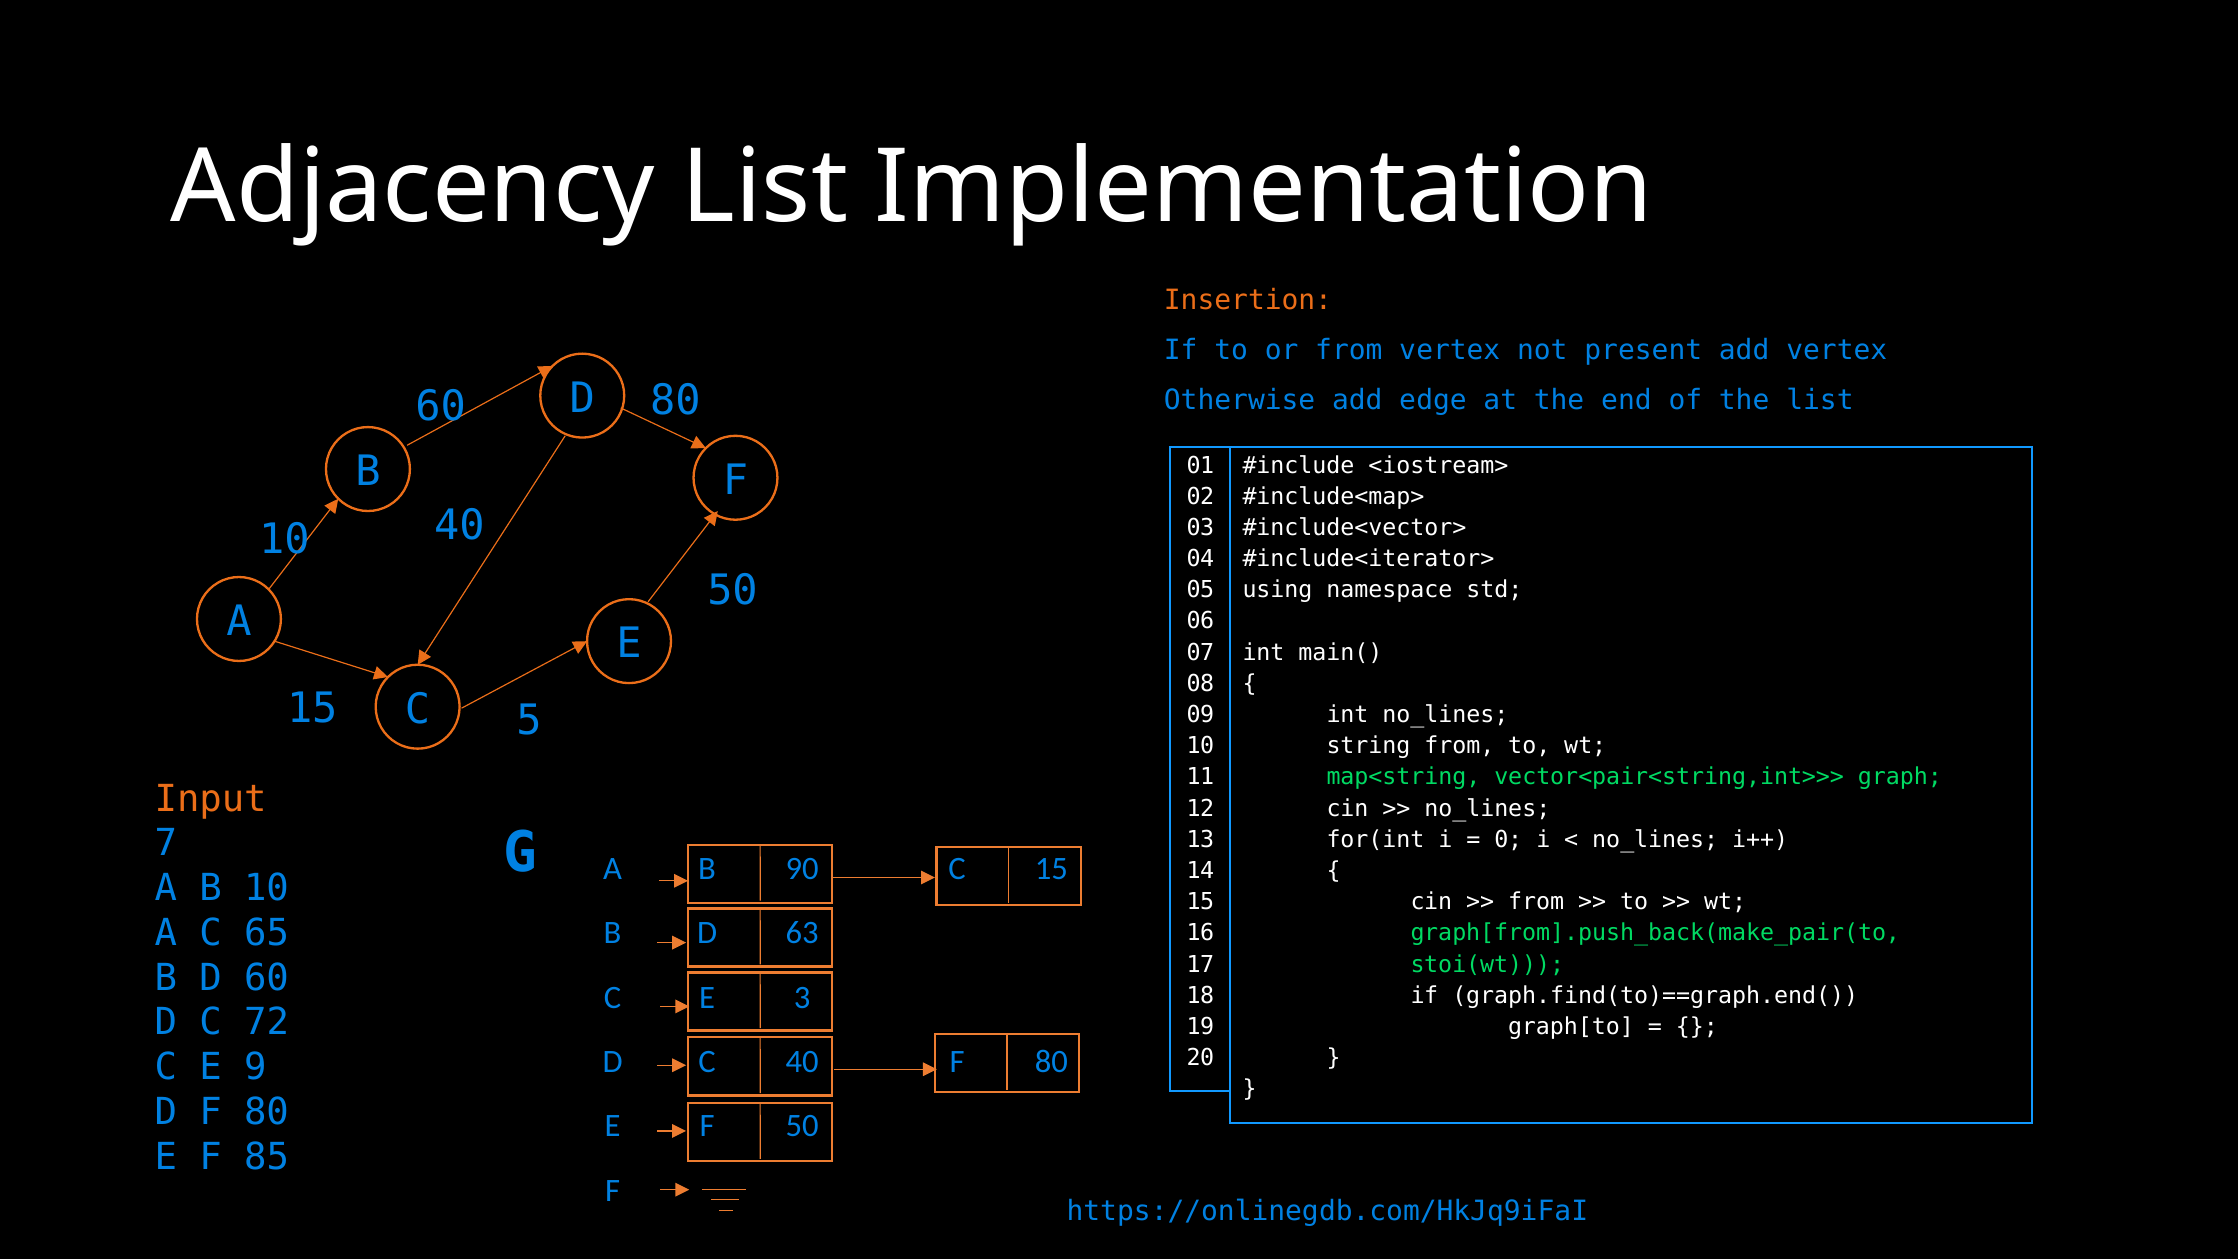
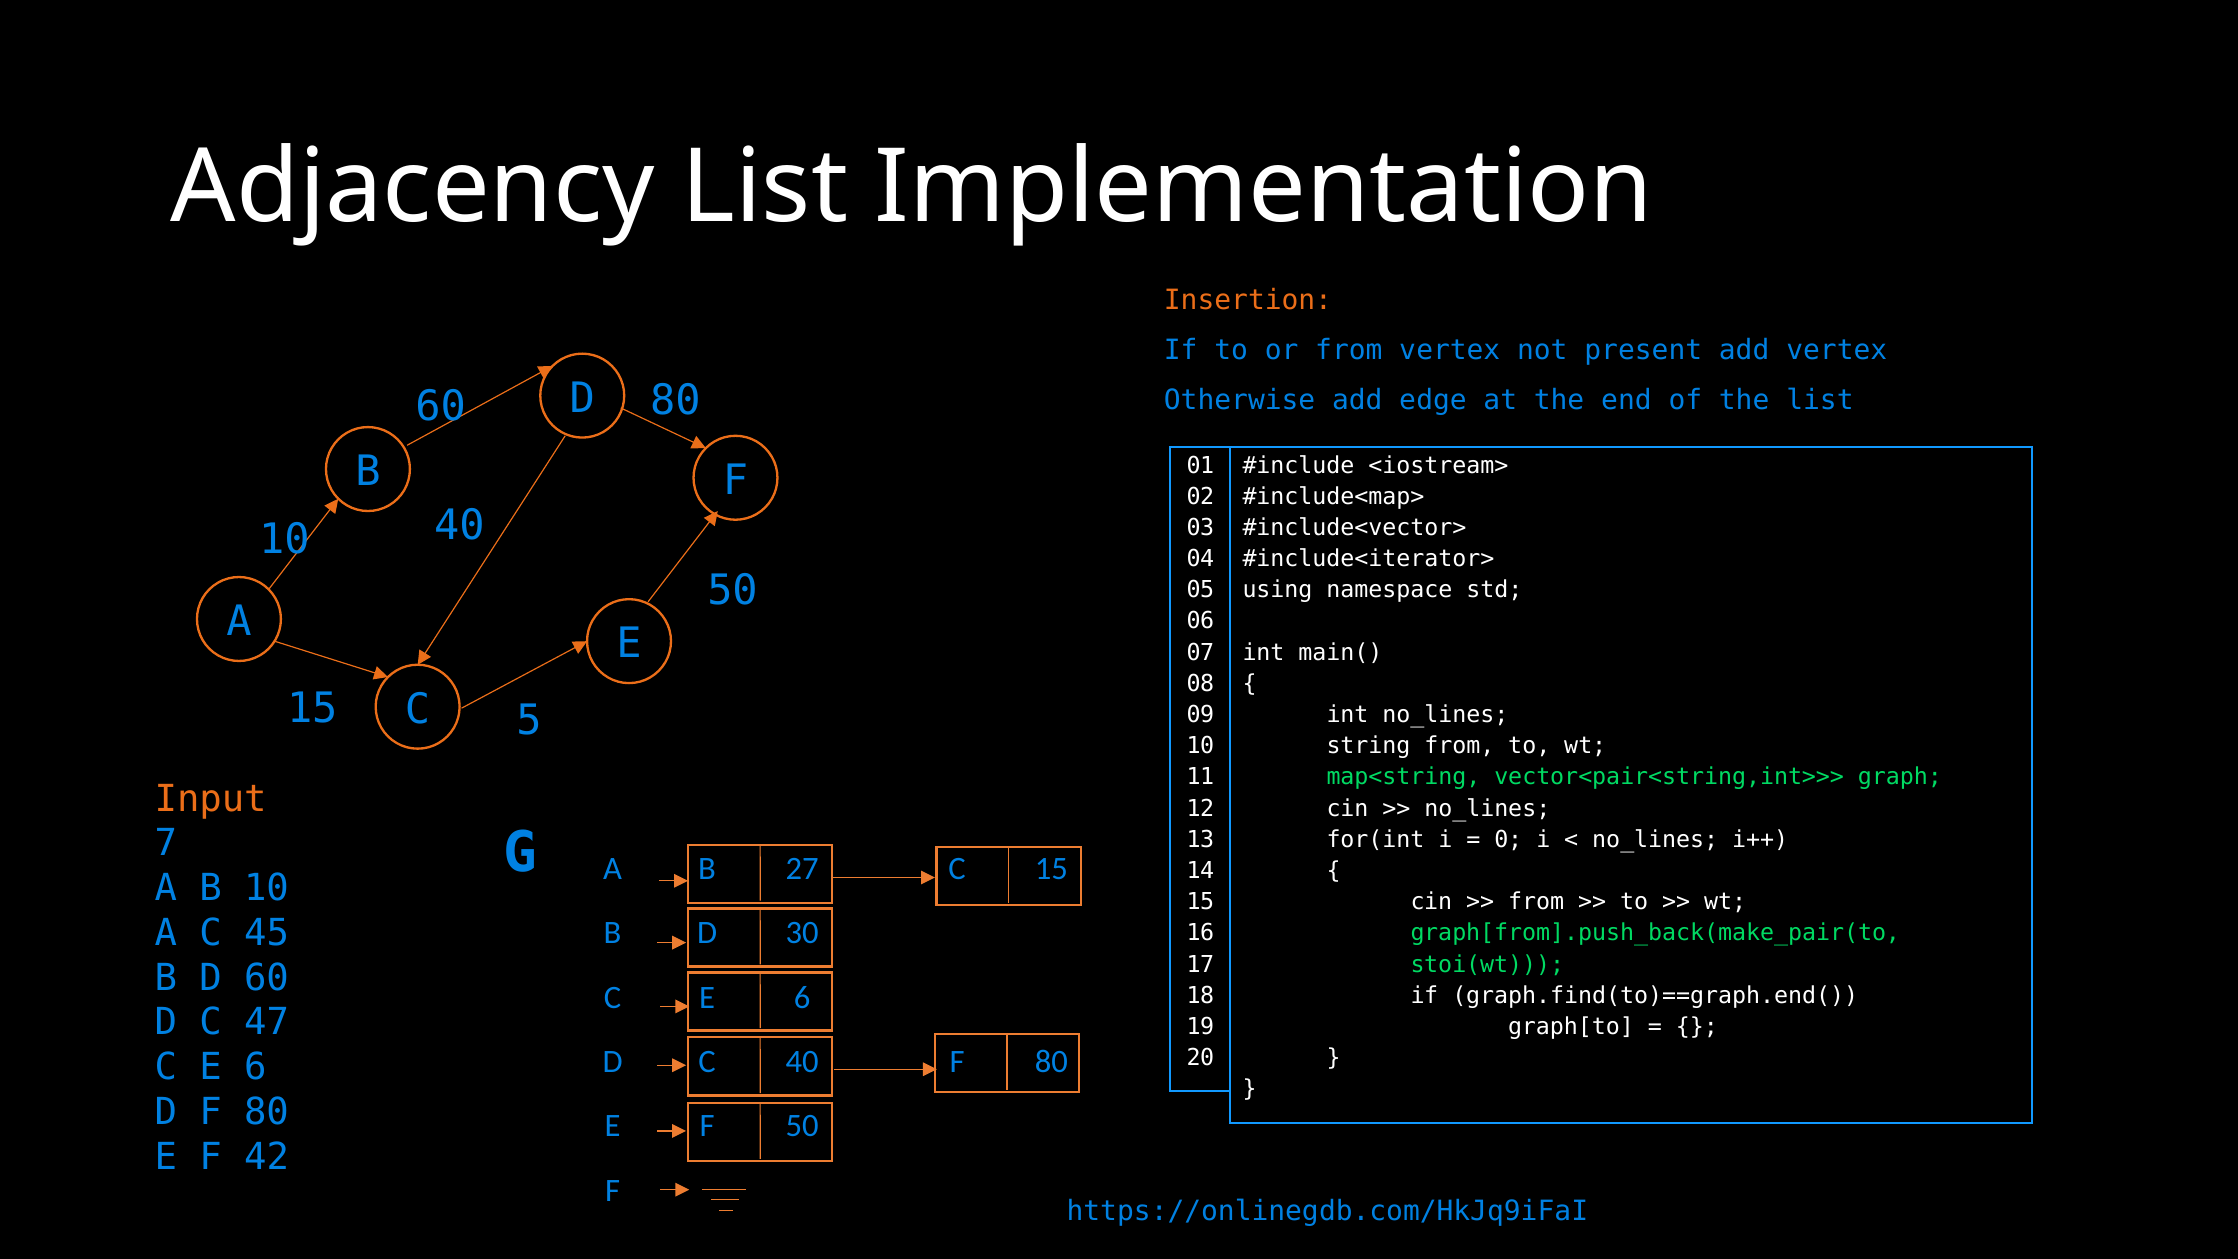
90: 90 -> 27
65: 65 -> 45
63: 63 -> 30
3 at (802, 997): 3 -> 6
72: 72 -> 47
9 at (255, 1067): 9 -> 6
85: 85 -> 42
